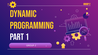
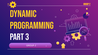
1: 1 -> 3
